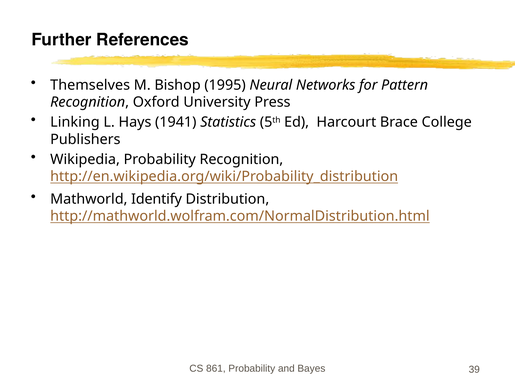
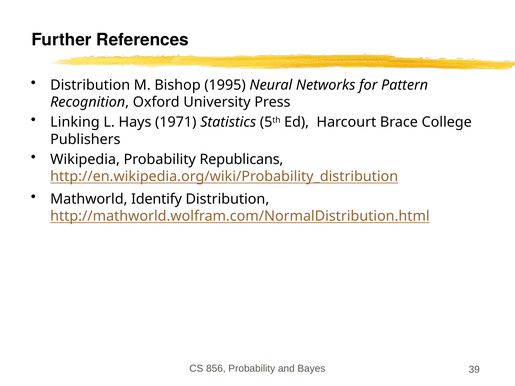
Themselves at (90, 85): Themselves -> Distribution
1941: 1941 -> 1971
Probability Recognition: Recognition -> Republicans
861: 861 -> 856
